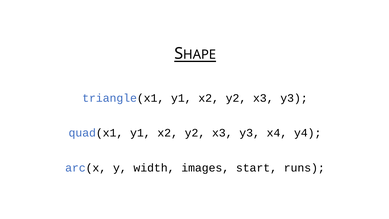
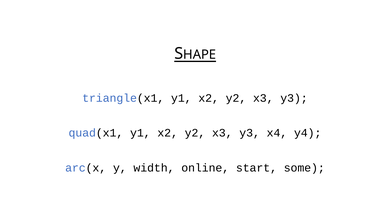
images: images -> online
runs: runs -> some
